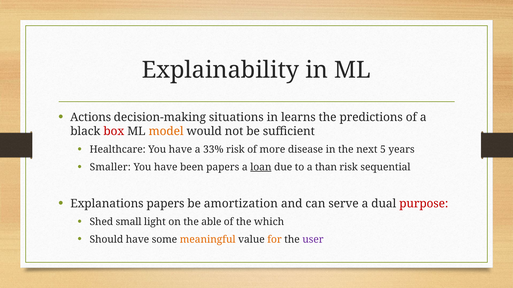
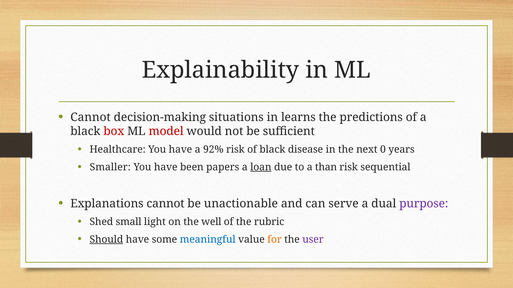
Actions at (91, 117): Actions -> Cannot
model colour: orange -> red
33%: 33% -> 92%
of more: more -> black
5: 5 -> 0
Explanations papers: papers -> cannot
amortization: amortization -> unactionable
purpose colour: red -> purple
able: able -> well
which: which -> rubric
Should underline: none -> present
meaningful colour: orange -> blue
